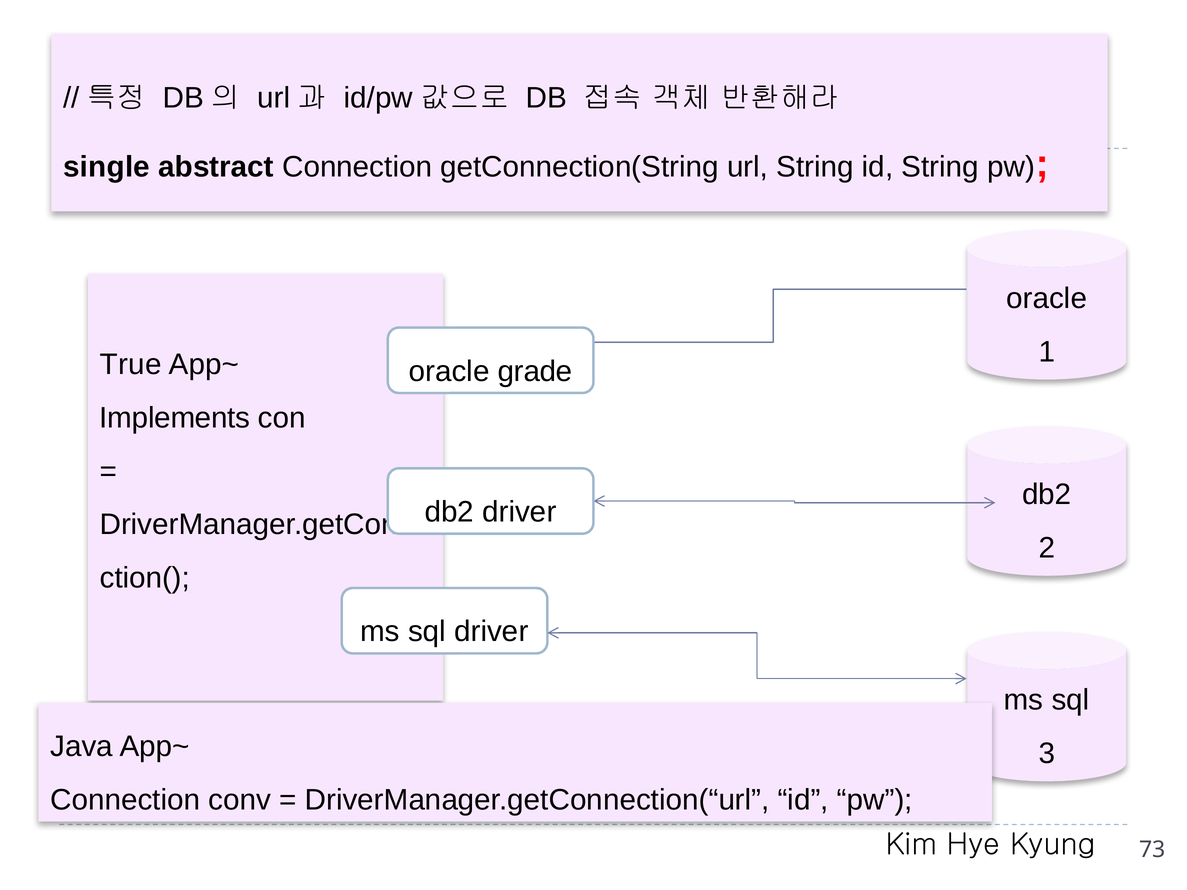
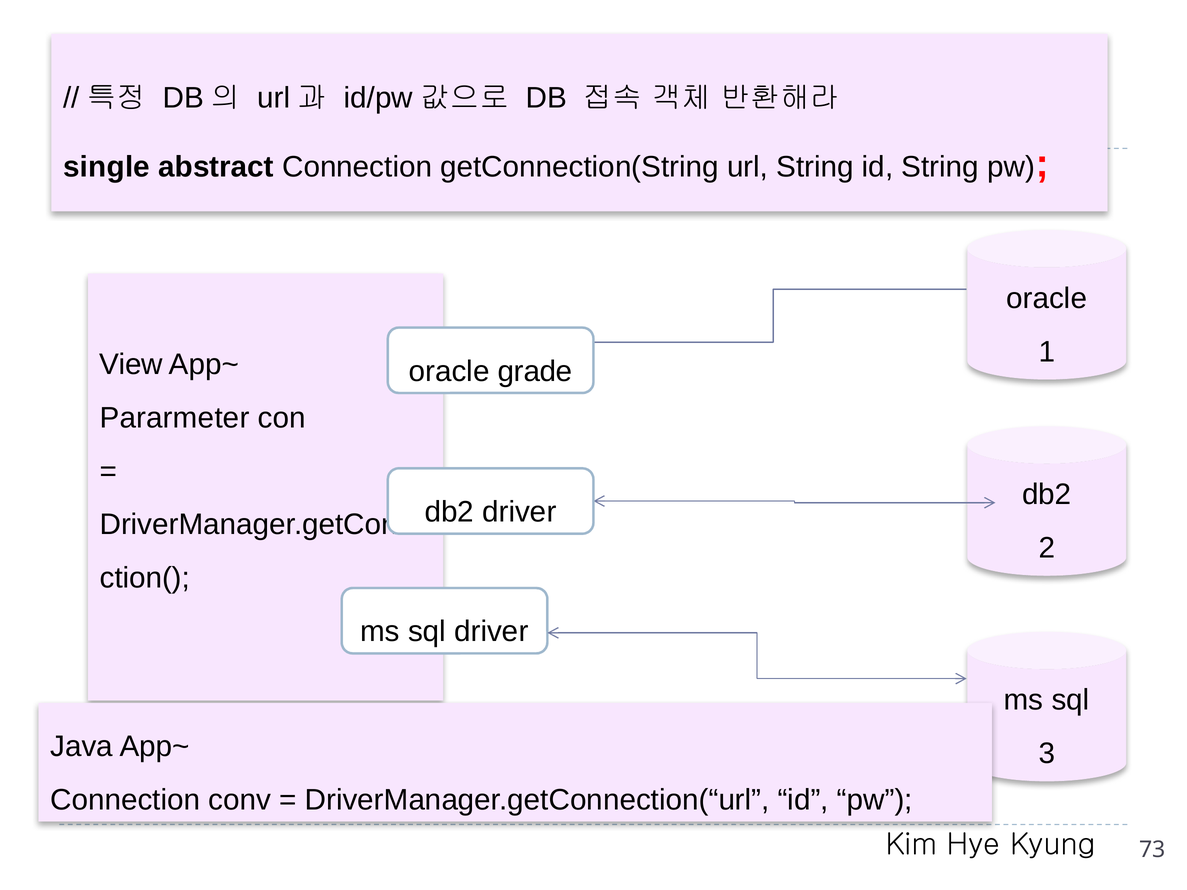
True: True -> View
Implements: Implements -> Pararmeter
